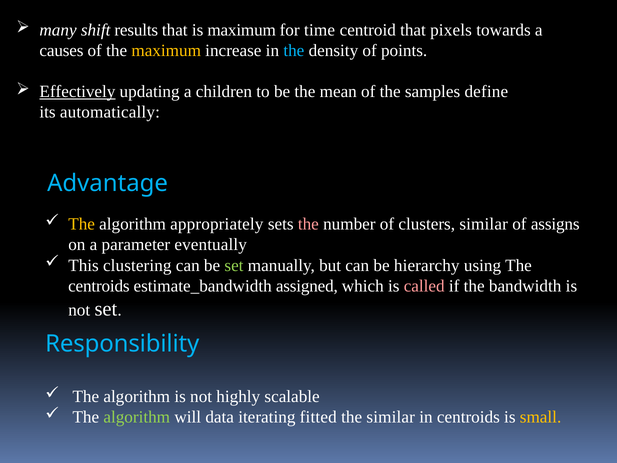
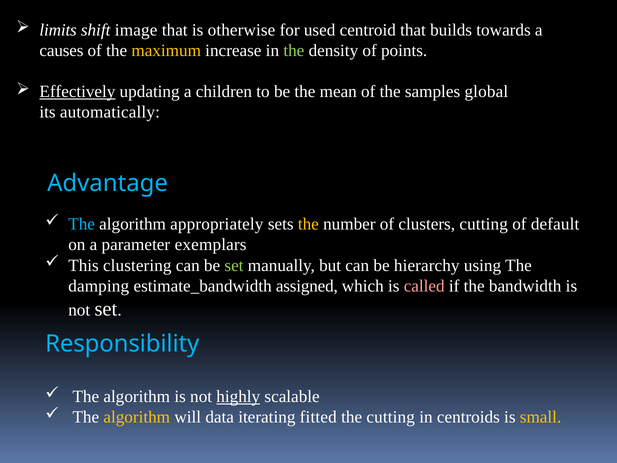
many: many -> limits
results: results -> image
is maximum: maximum -> otherwise
time: time -> used
pixels: pixels -> builds
the at (294, 51) colour: light blue -> light green
define: define -> global
The at (82, 224) colour: yellow -> light blue
the at (308, 224) colour: pink -> yellow
clusters similar: similar -> cutting
assigns: assigns -> default
eventually: eventually -> exemplars
centroids at (99, 286): centroids -> damping
highly underline: none -> present
algorithm at (137, 417) colour: light green -> yellow
the similar: similar -> cutting
